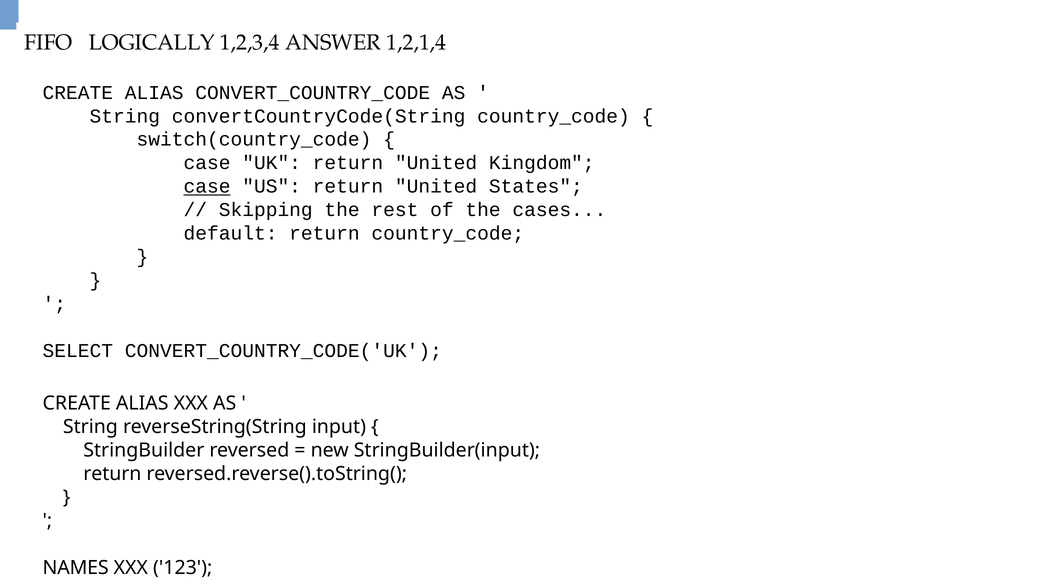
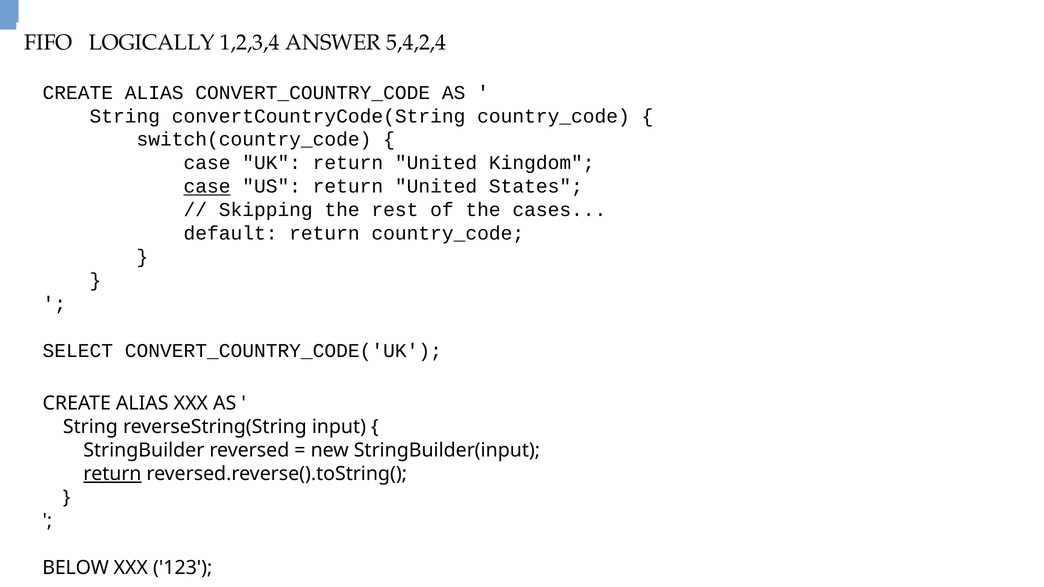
1,2,1,4: 1,2,1,4 -> 5,4,2,4
return at (112, 474) underline: none -> present
NAMES: NAMES -> BELOW
